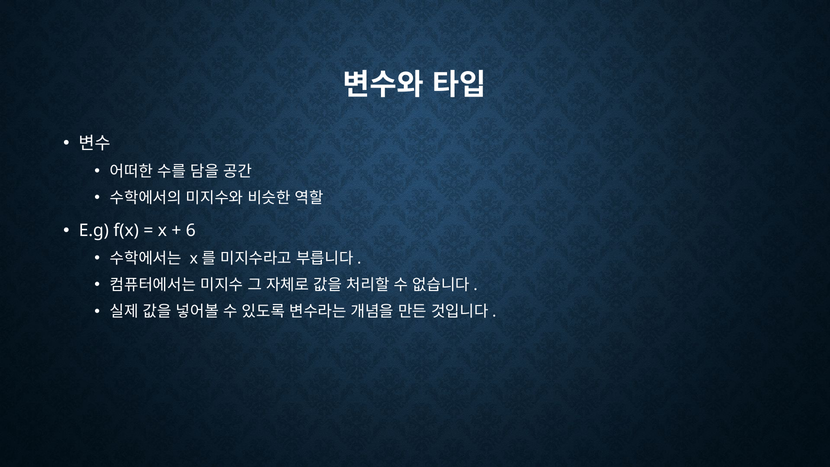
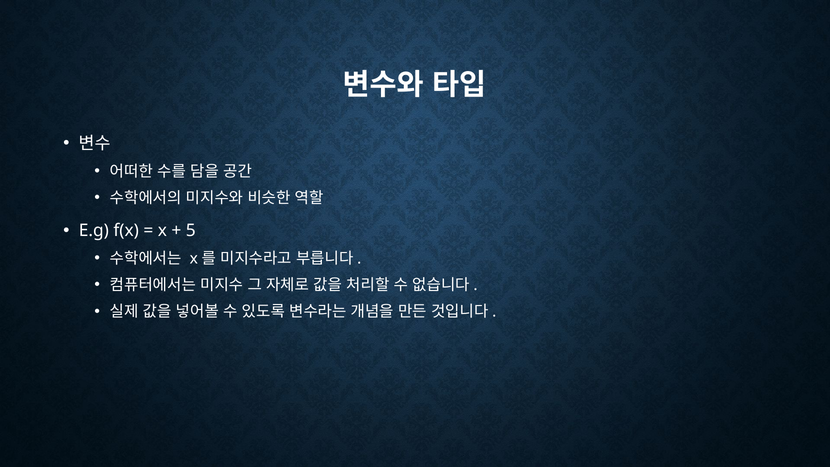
6: 6 -> 5
